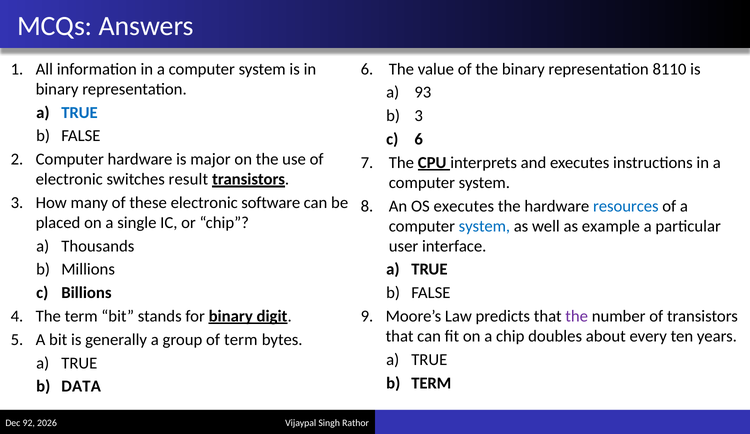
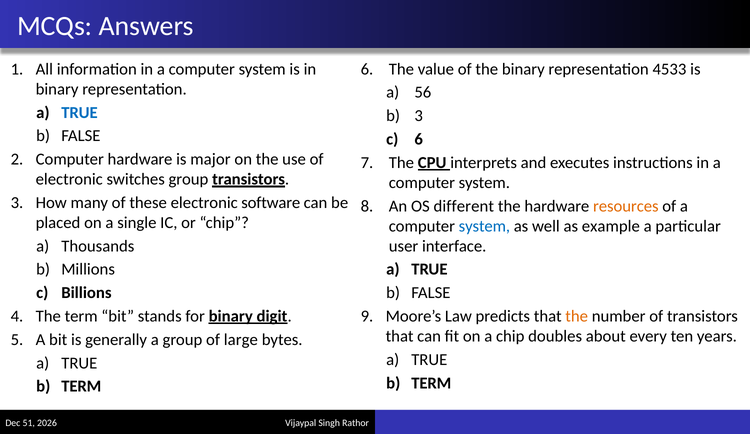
8110: 8110 -> 4533
93: 93 -> 56
switches result: result -> group
OS executes: executes -> different
resources colour: blue -> orange
the at (577, 316) colour: purple -> orange
of term: term -> large
DATA at (81, 387): DATA -> TERM
92: 92 -> 51
